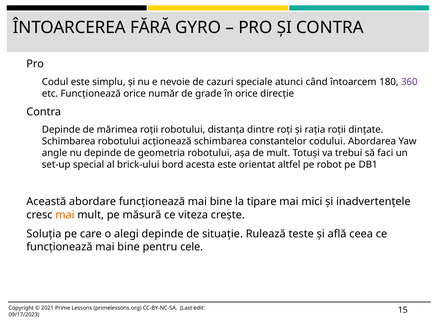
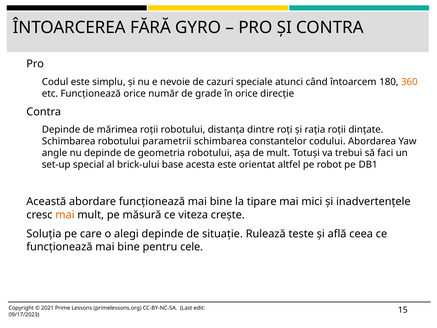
360 colour: purple -> orange
acționează: acționează -> parametrii
bord: bord -> base
